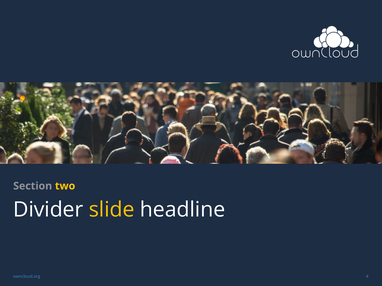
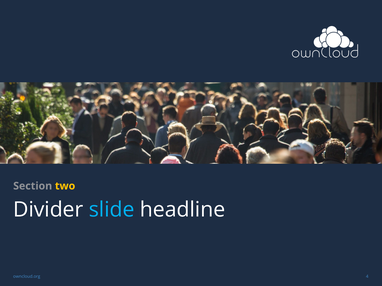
slide colour: yellow -> light blue
